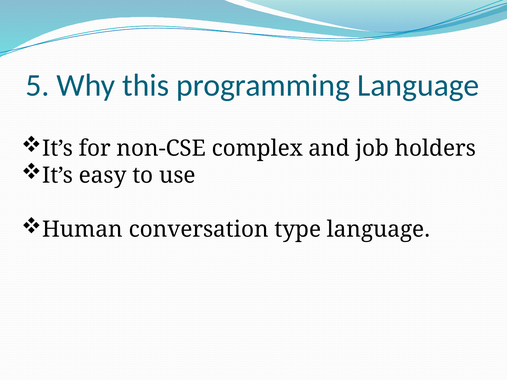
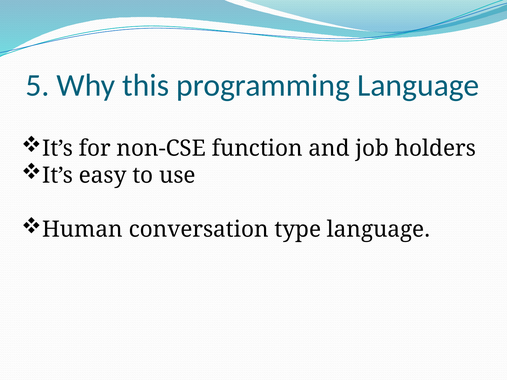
complex: complex -> function
